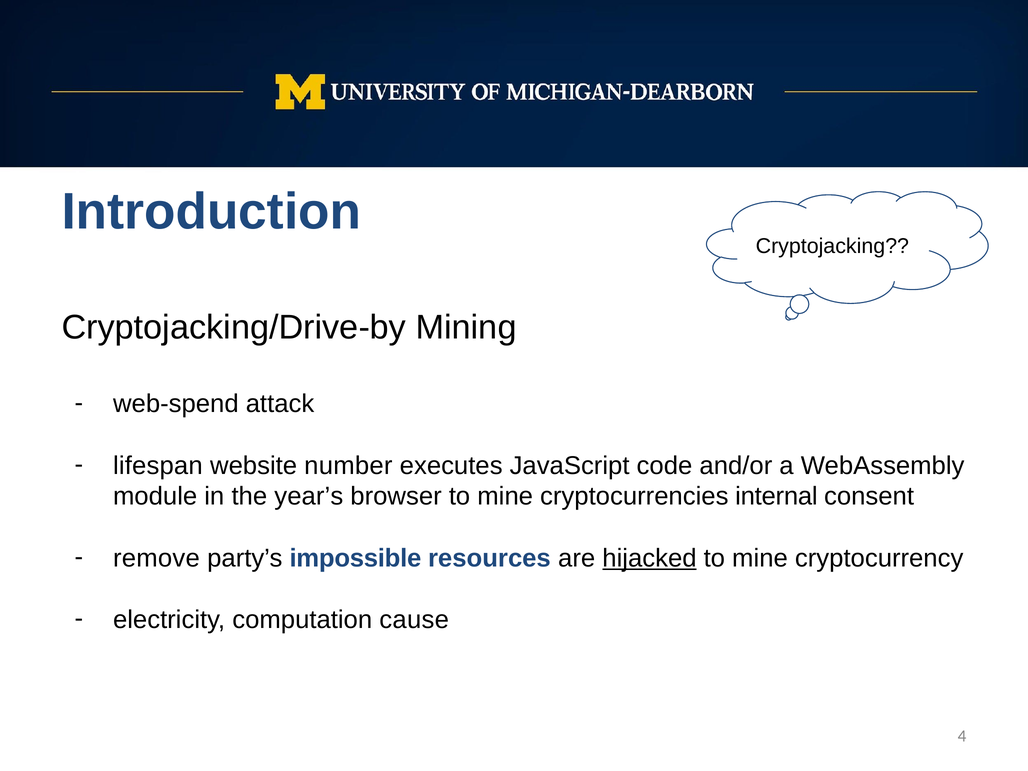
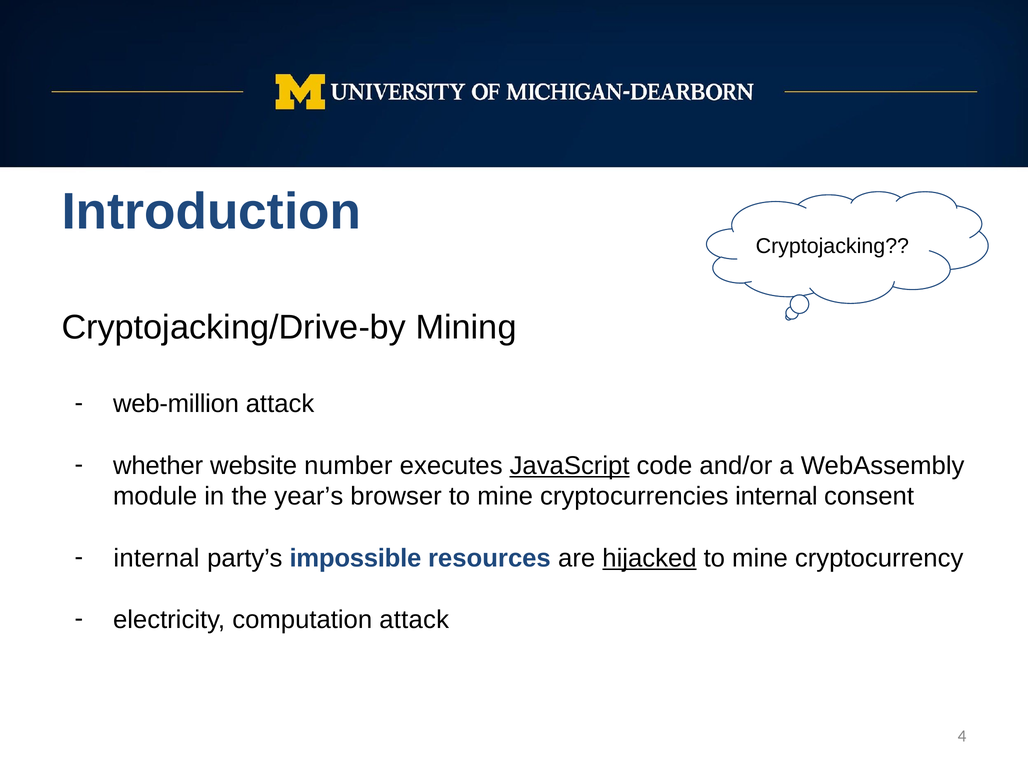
web-spend: web-spend -> web-million
lifespan: lifespan -> whether
JavaScript underline: none -> present
remove at (156, 558): remove -> internal
computation cause: cause -> attack
